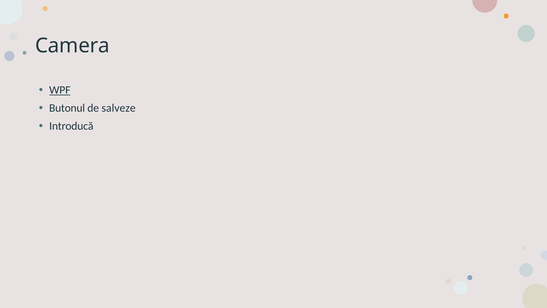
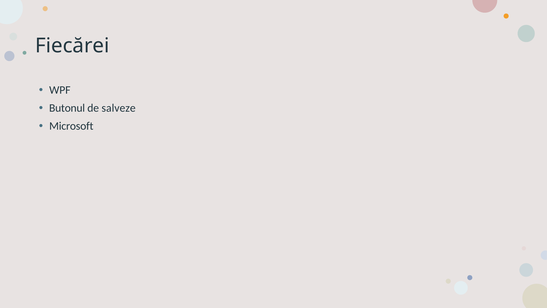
Camera: Camera -> Fiecărei
WPF underline: present -> none
Introducă: Introducă -> Microsoft
